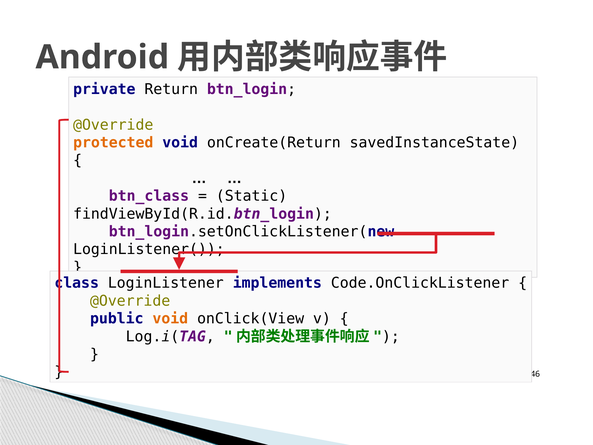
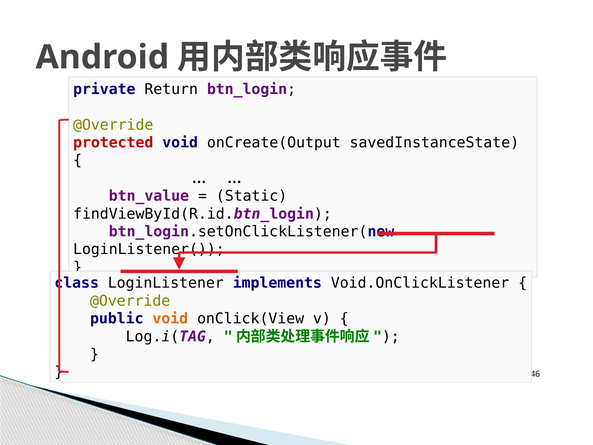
protected colour: orange -> red
onCreate(Return: onCreate(Return -> onCreate(Output
btn_class: btn_class -> btn_value
Code.OnClickListener: Code.OnClickListener -> Void.OnClickListener
